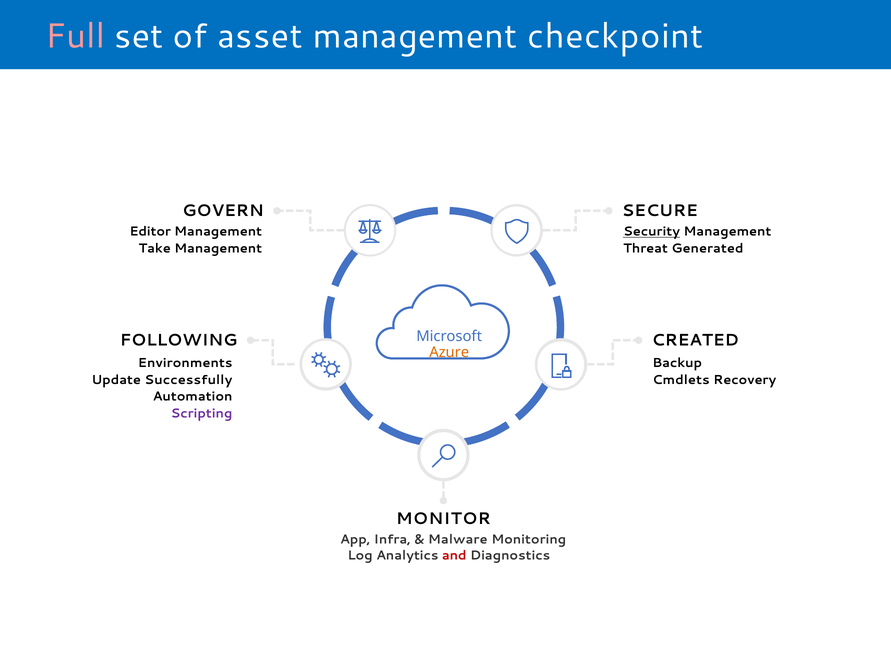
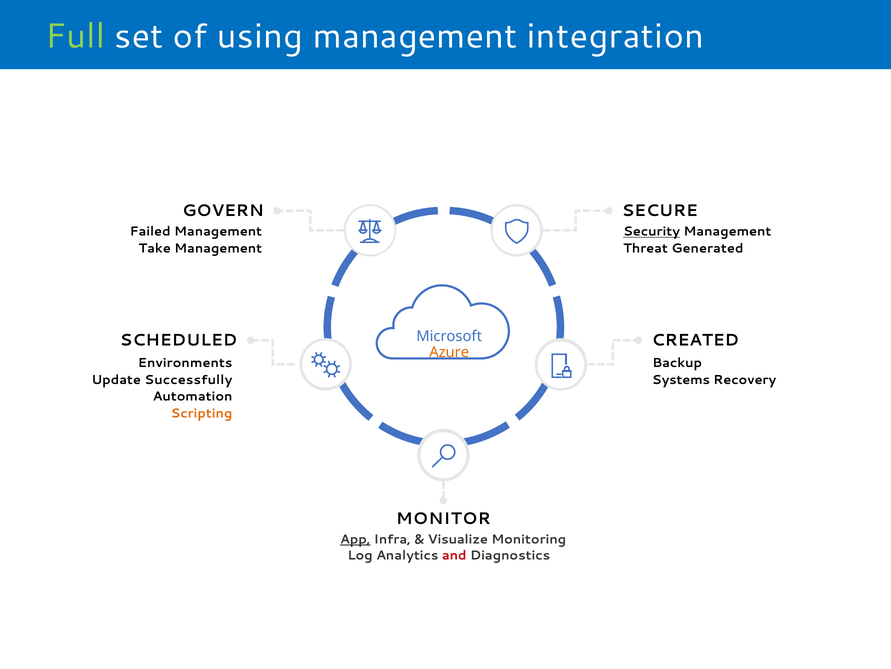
Full colour: pink -> light green
asset: asset -> using
checkpoint: checkpoint -> integration
Editor: Editor -> Failed
FOLLOWING: FOLLOWING -> SCHEDULED
Cmdlets: Cmdlets -> Systems
Scripting colour: purple -> orange
App underline: none -> present
Malware: Malware -> Visualize
